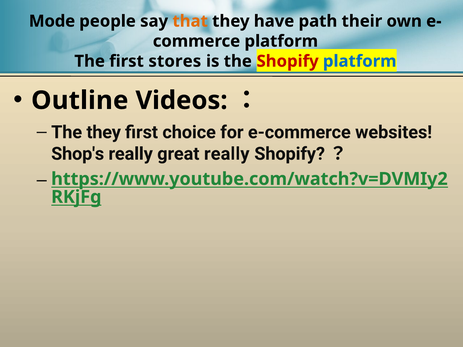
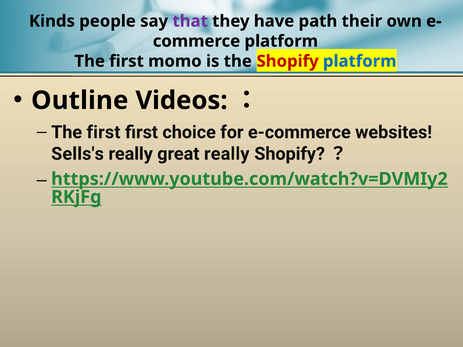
Mode: Mode -> Kinds
that colour: orange -> purple
stores: stores -> momo
they at (104, 132): they -> first
Shop's: Shop's -> Sells's
